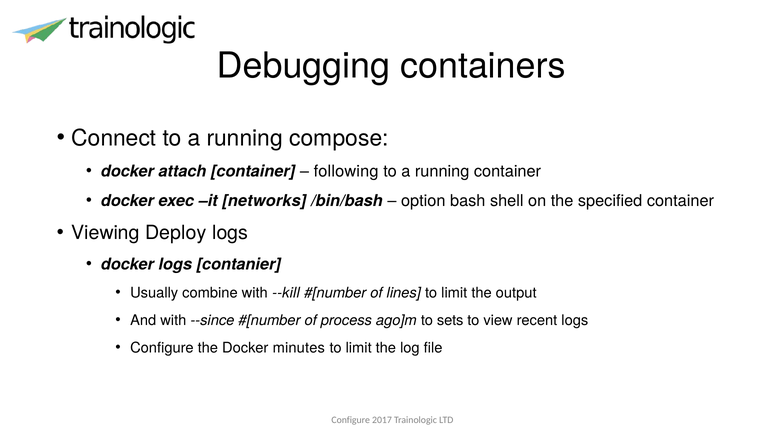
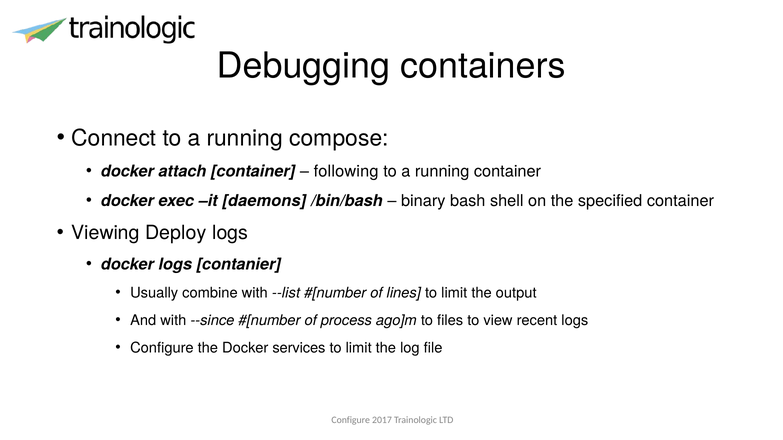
networks: networks -> daemons
option: option -> binary
--kill: --kill -> --list
sets: sets -> files
minutes: minutes -> services
